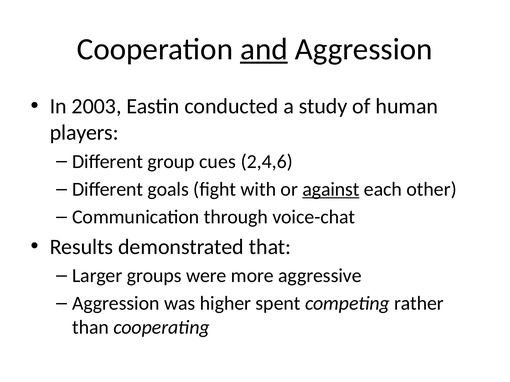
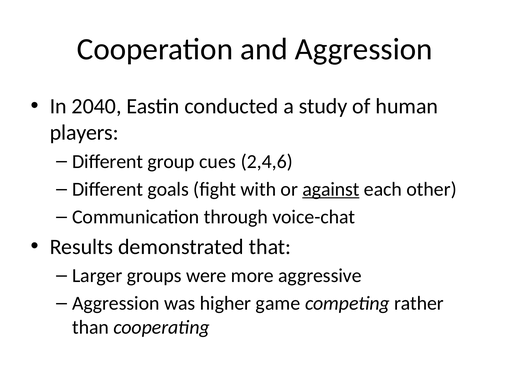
and underline: present -> none
2003: 2003 -> 2040
spent: spent -> game
